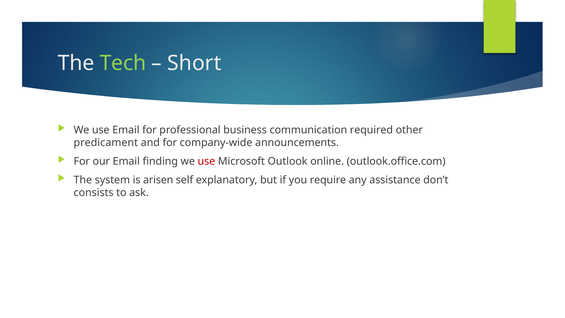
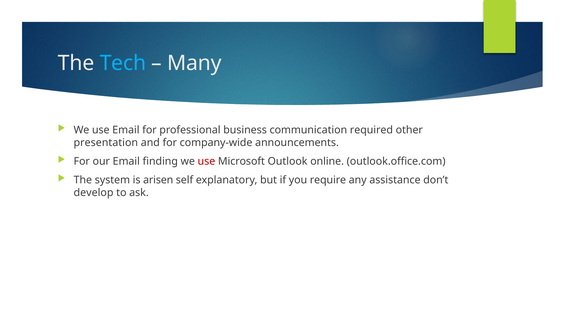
Tech colour: light green -> light blue
Short: Short -> Many
predicament: predicament -> presentation
consists: consists -> develop
